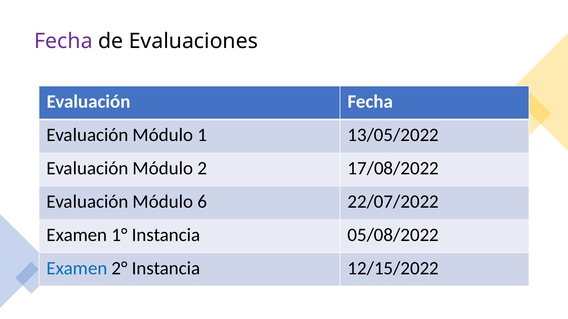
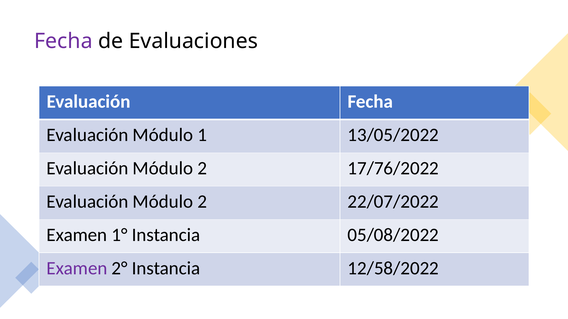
17/08/2022: 17/08/2022 -> 17/76/2022
6 at (202, 202): 6 -> 2
Examen at (77, 269) colour: blue -> purple
12/15/2022: 12/15/2022 -> 12/58/2022
